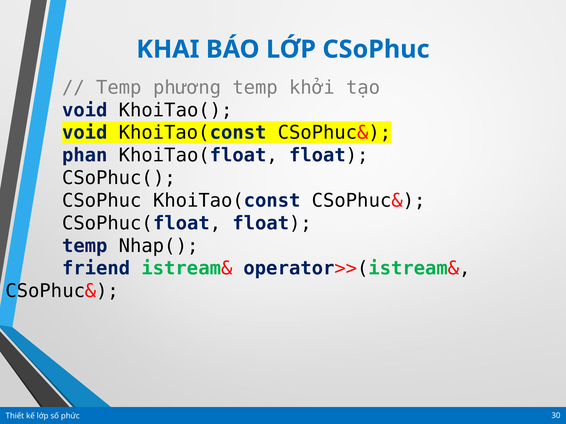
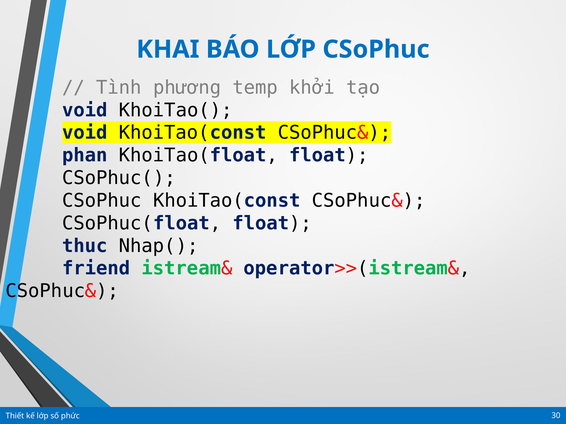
Temp at (119, 88): Temp -> Tình
temp at (85, 246): temp -> thuc
